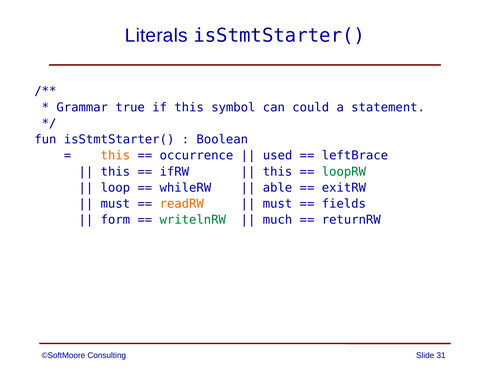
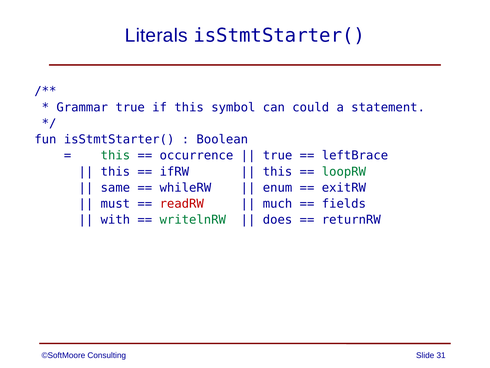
this at (115, 155) colour: orange -> green
used at (278, 155): used -> true
loop: loop -> same
able: able -> enum
readRW colour: orange -> red
must at (278, 204): must -> much
form: form -> with
much: much -> does
